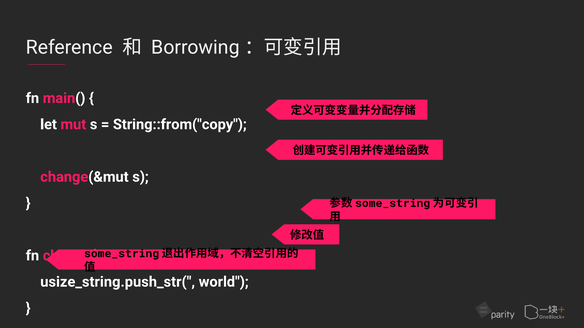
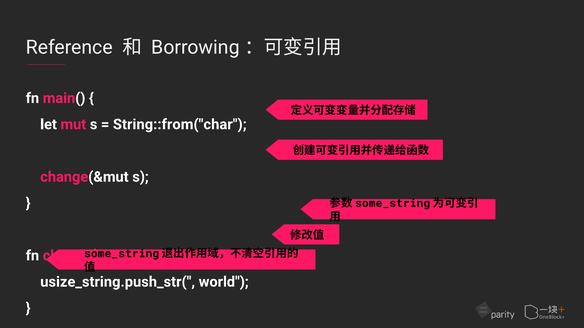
String::from("copy: String::from("copy -> String::from("char
